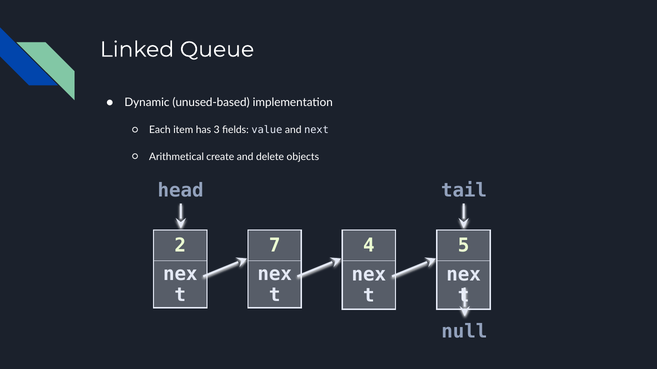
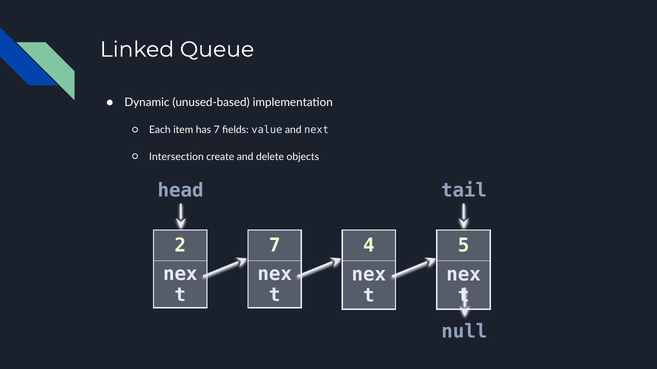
has 3: 3 -> 7
Arithmetical: Arithmetical -> Intersection
